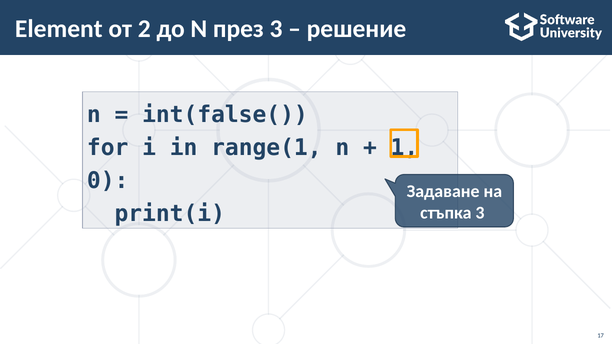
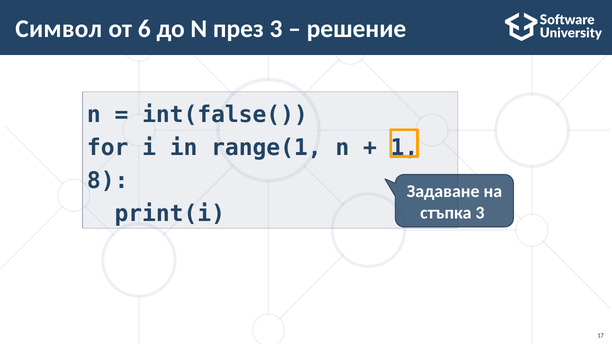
Element: Element -> Символ
2: 2 -> 6
0: 0 -> 8
